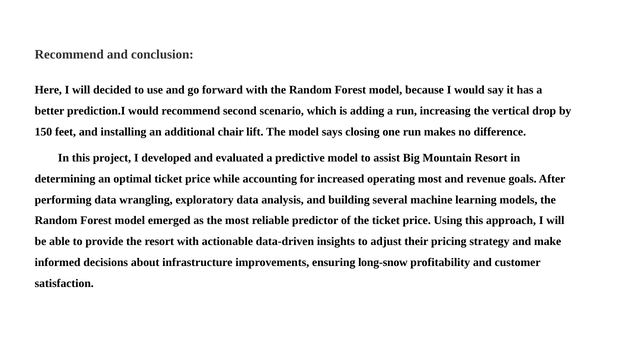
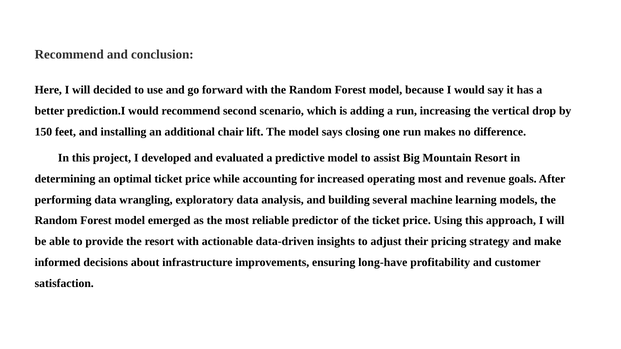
long-snow: long-snow -> long-have
